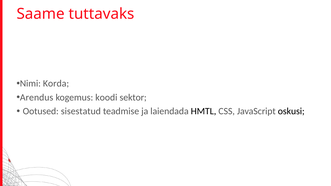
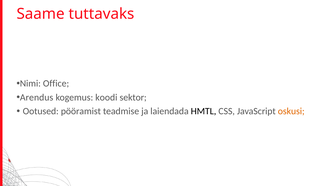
Korda: Korda -> Office
sisestatud: sisestatud -> pööramist
oskusi colour: black -> orange
